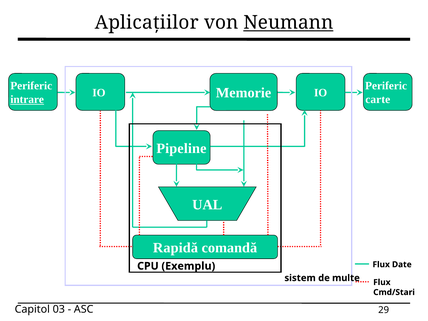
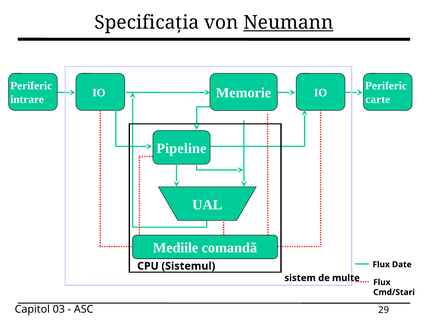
Aplicațiilor: Aplicațiilor -> Specificația
intrare underline: present -> none
Rapidă: Rapidă -> Mediile
Exemplu: Exemplu -> Sistemul
